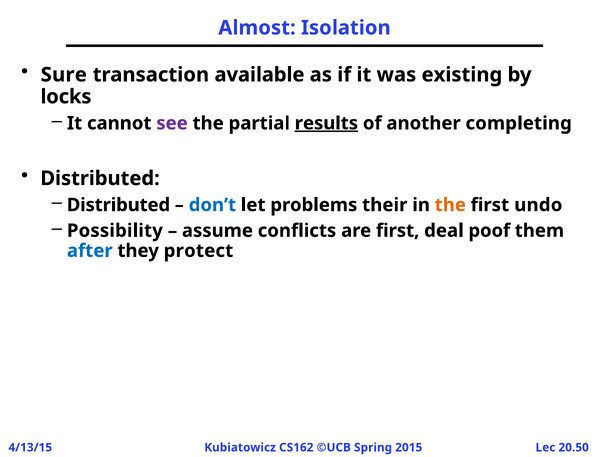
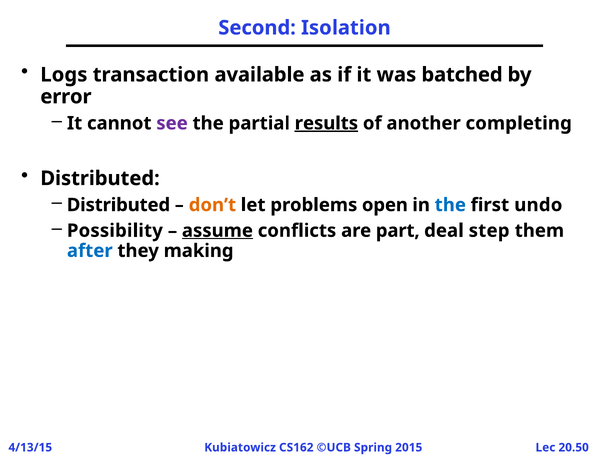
Almost: Almost -> Second
Sure: Sure -> Logs
existing: existing -> batched
locks: locks -> error
don’t colour: blue -> orange
their: their -> open
the at (450, 205) colour: orange -> blue
assume underline: none -> present
are first: first -> part
poof: poof -> step
protect: protect -> making
